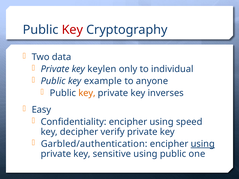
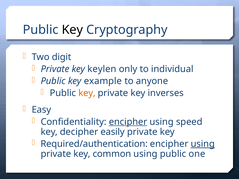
Key at (72, 30) colour: red -> black
data: data -> digit
encipher at (128, 122) underline: none -> present
verify: verify -> easily
Garbled/authentication: Garbled/authentication -> Required/authentication
sensitive: sensitive -> common
